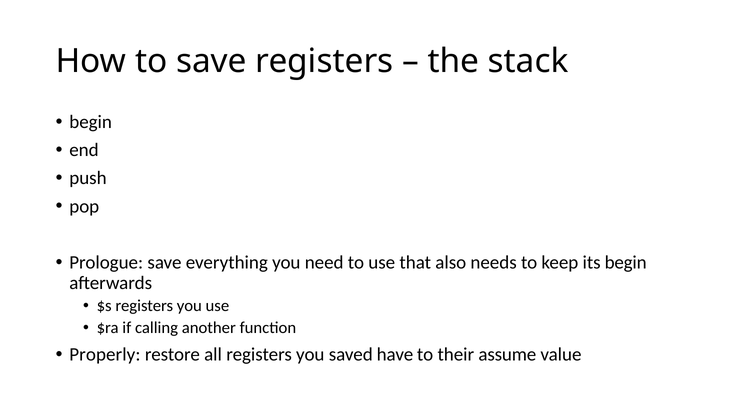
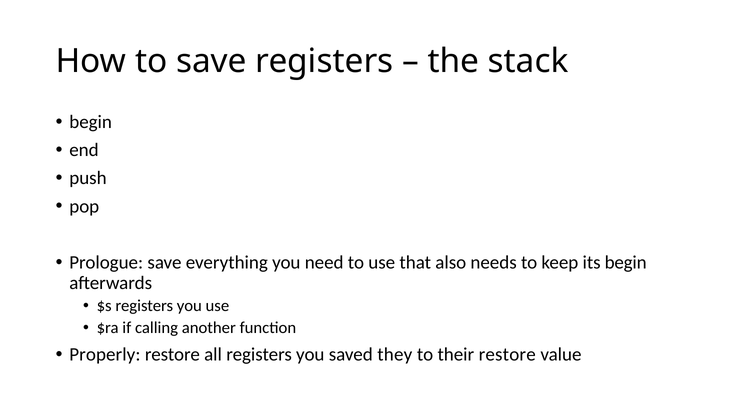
have: have -> they
their assume: assume -> restore
